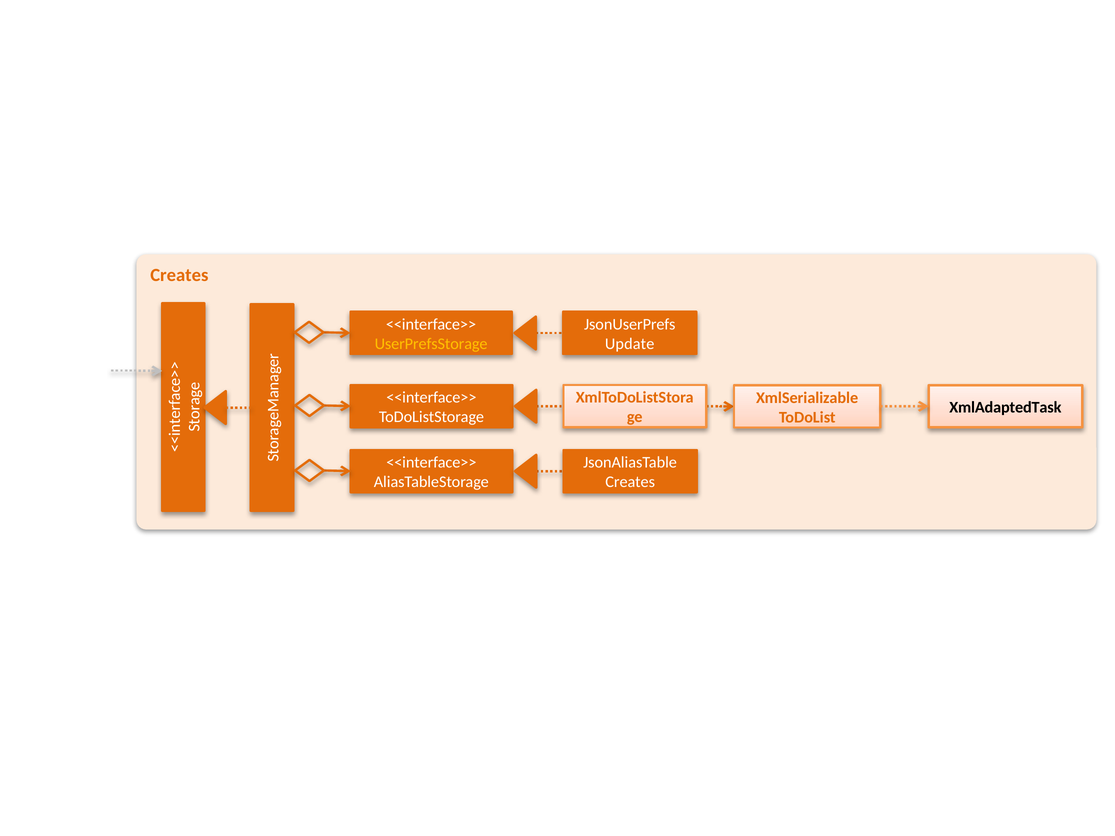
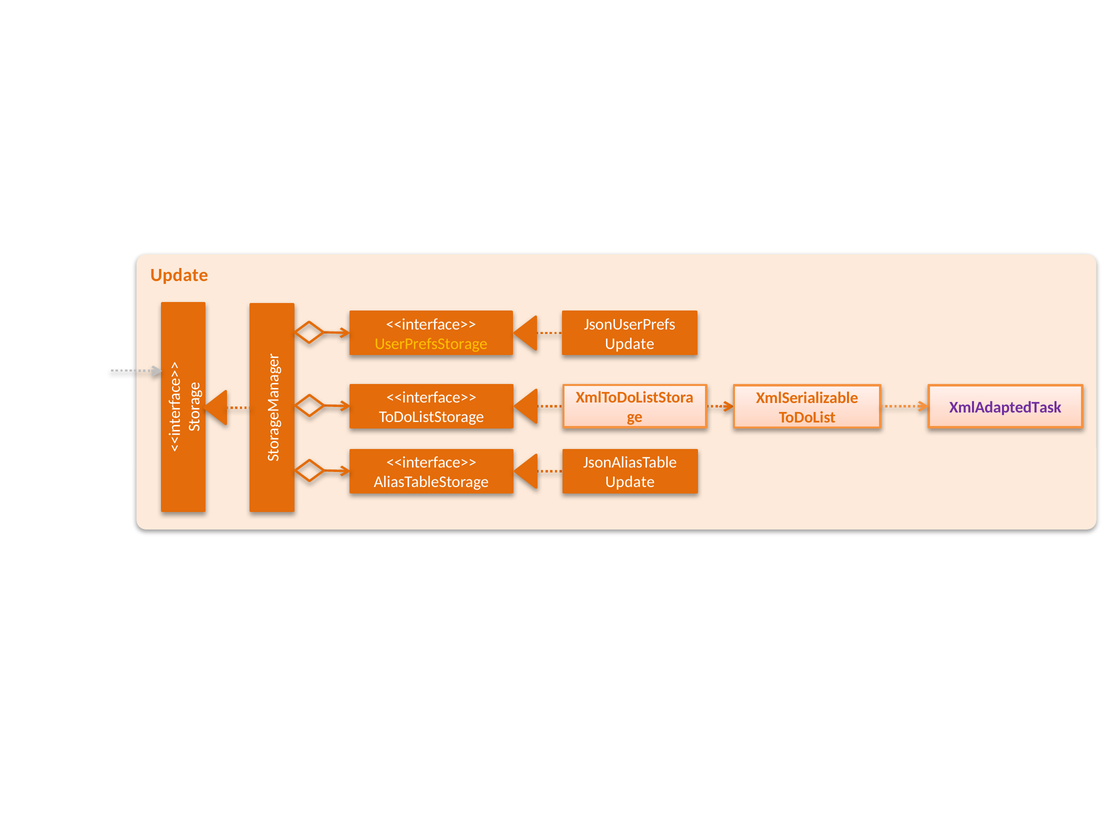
Creates at (179, 275): Creates -> Update
XmlAdaptedTask colour: black -> purple
Creates at (630, 482): Creates -> Update
